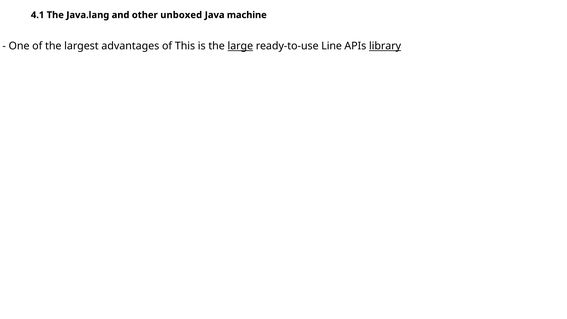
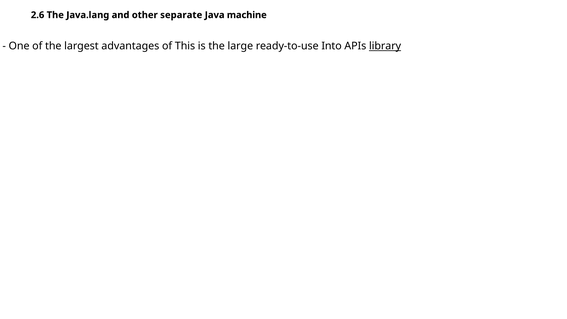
4.1: 4.1 -> 2.6
unboxed: unboxed -> separate
large underline: present -> none
Line: Line -> Into
